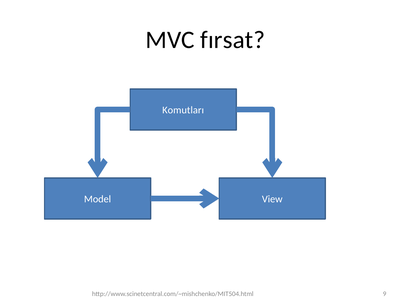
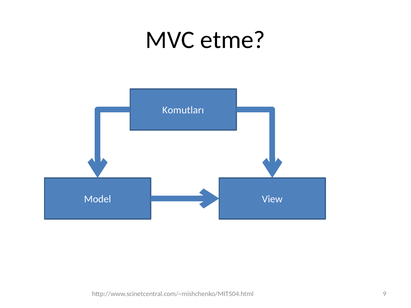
fırsat: fırsat -> etme
